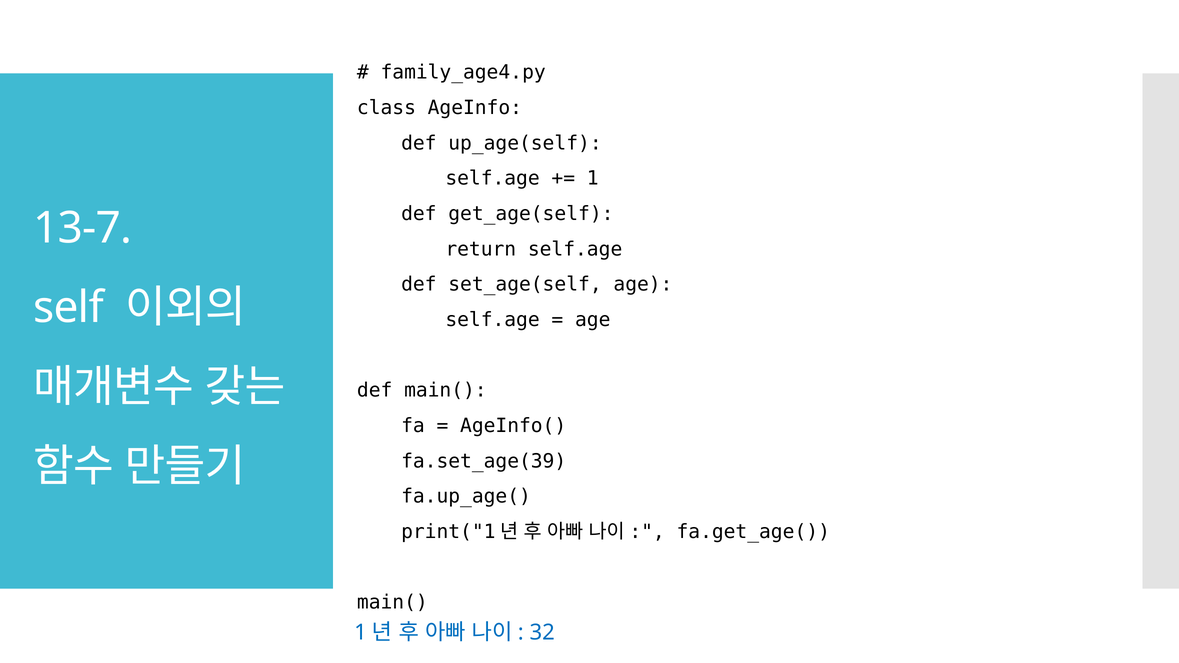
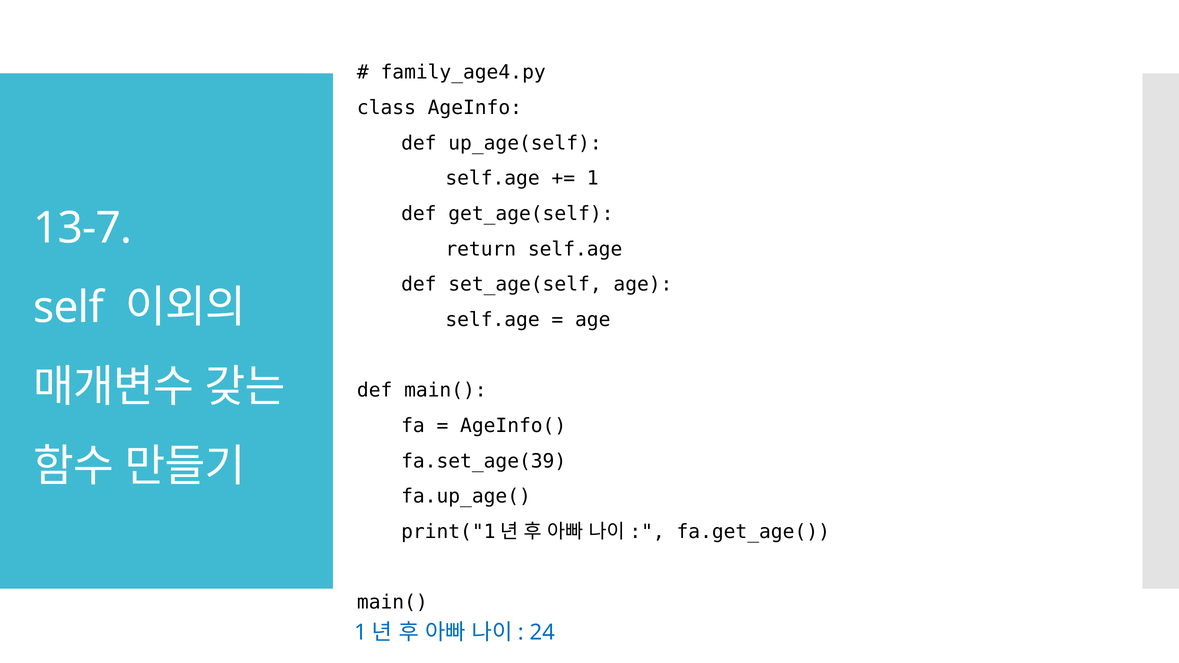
32: 32 -> 24
